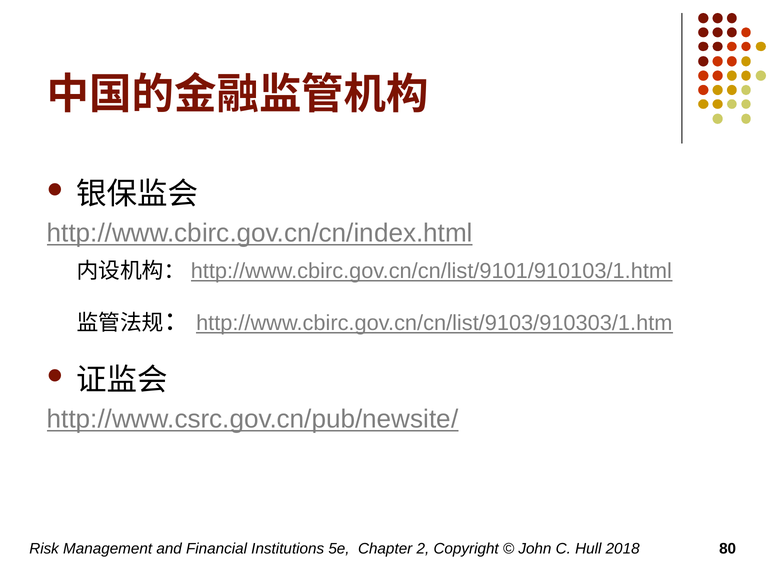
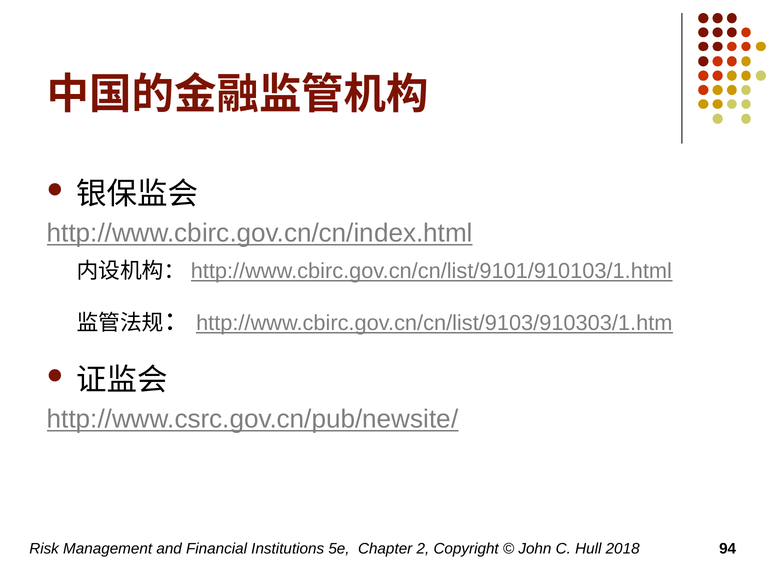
80: 80 -> 94
